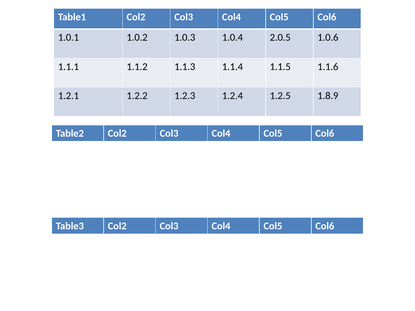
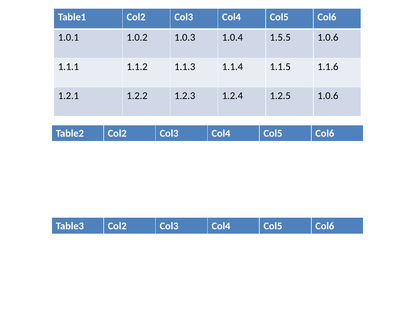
2.0.5: 2.0.5 -> 1.5.5
1.2.5 1.8.9: 1.8.9 -> 1.0.6
